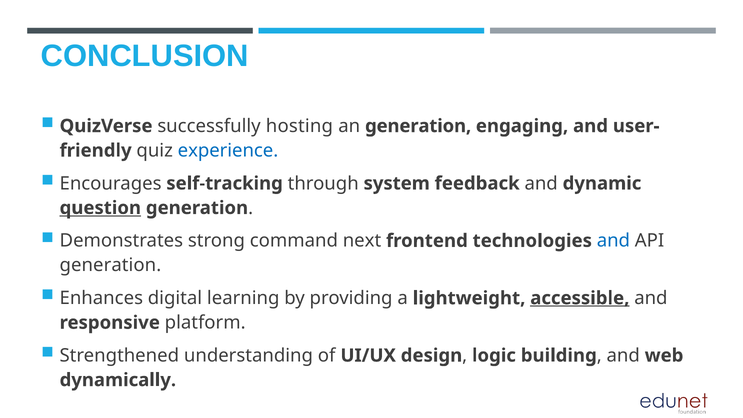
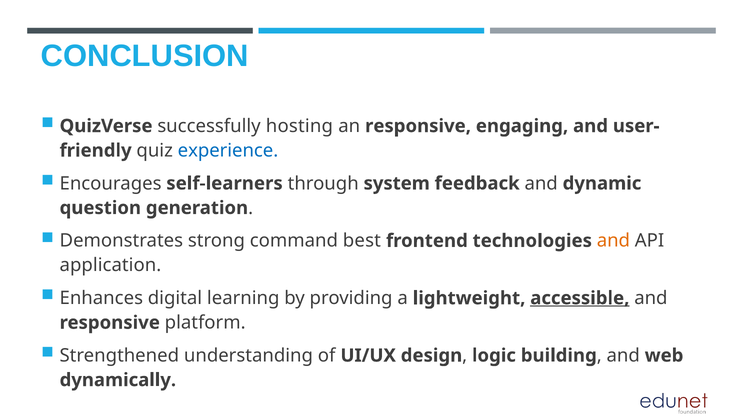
an generation: generation -> responsive
self-tracking: self-tracking -> self-learners
question underline: present -> none
next: next -> best
and at (613, 241) colour: blue -> orange
generation at (110, 265): generation -> application
